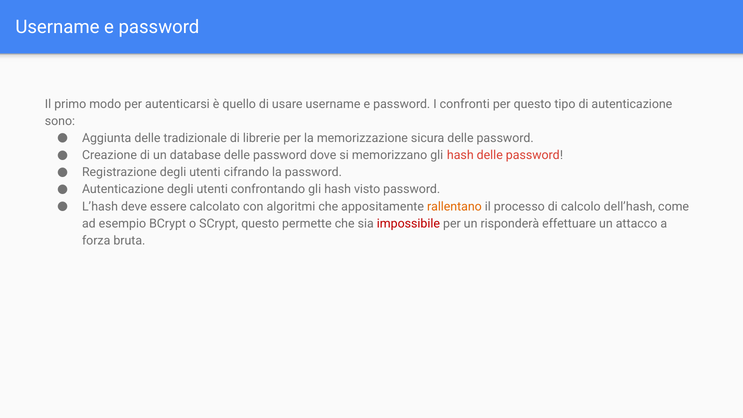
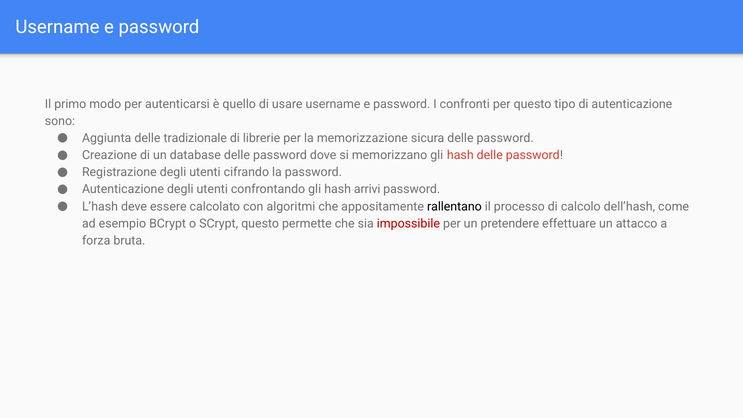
visto: visto -> arrivi
rallentano colour: orange -> black
risponderà: risponderà -> pretendere
